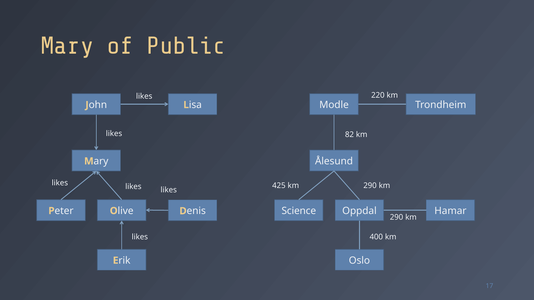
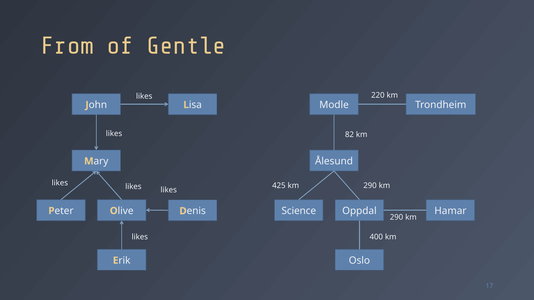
Mary: Mary -> From
Public: Public -> Gentle
